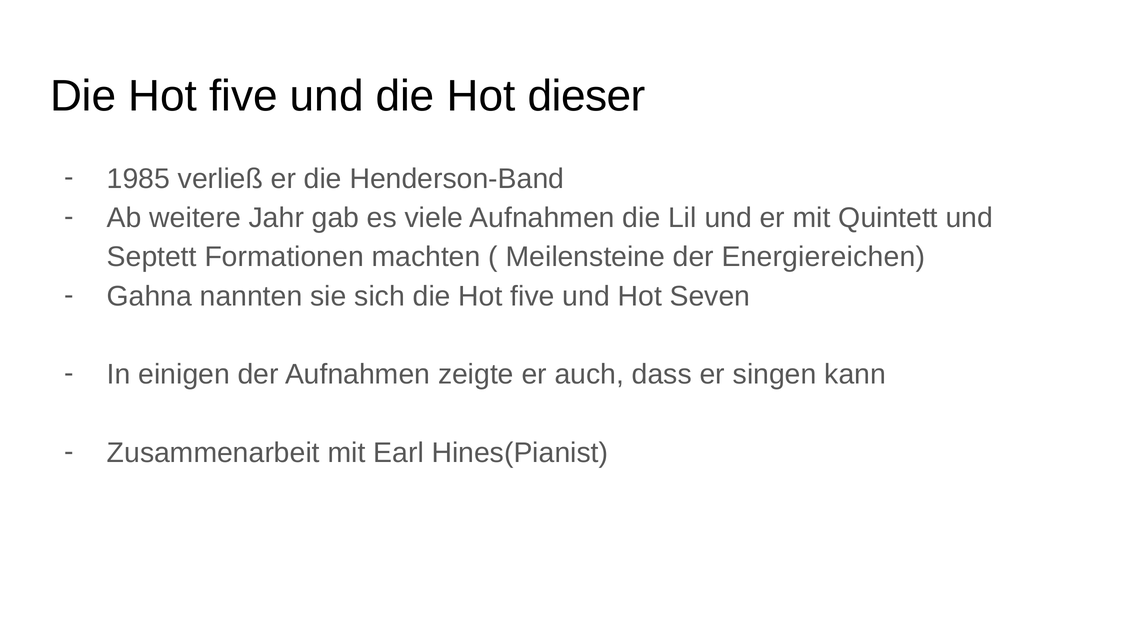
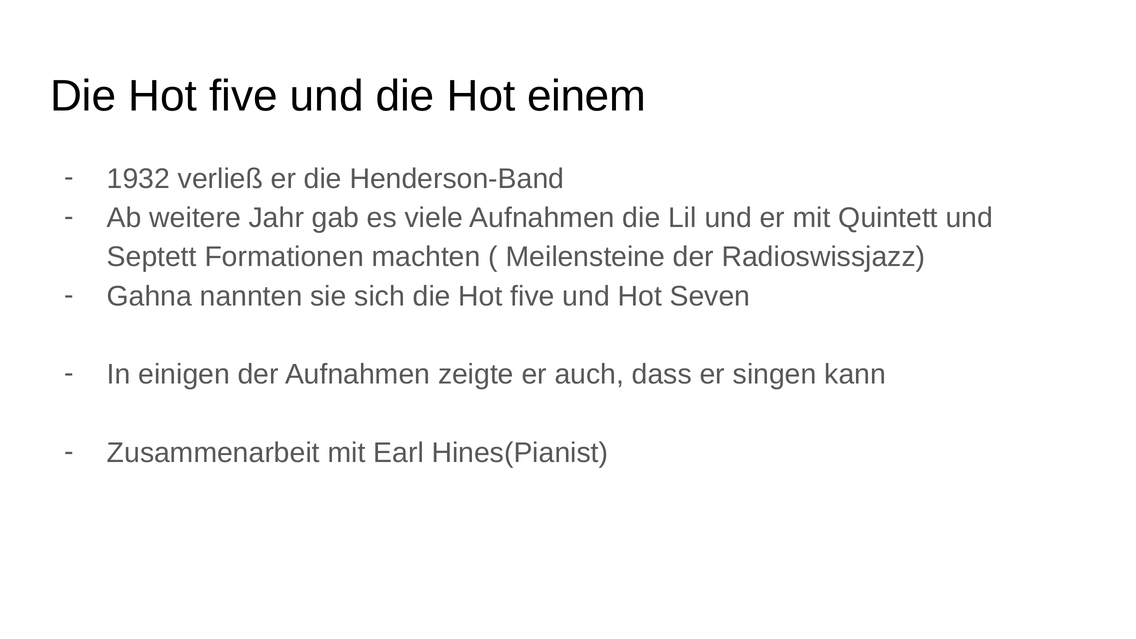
dieser: dieser -> einem
1985: 1985 -> 1932
Energiereichen: Energiereichen -> Radioswissjazz
